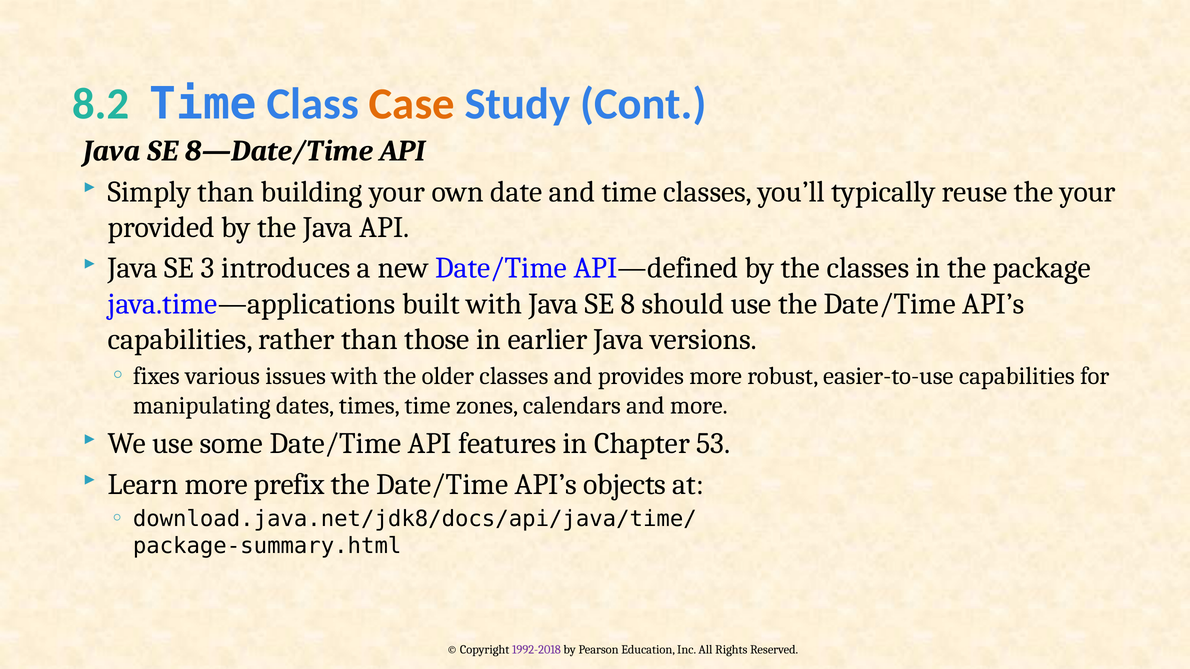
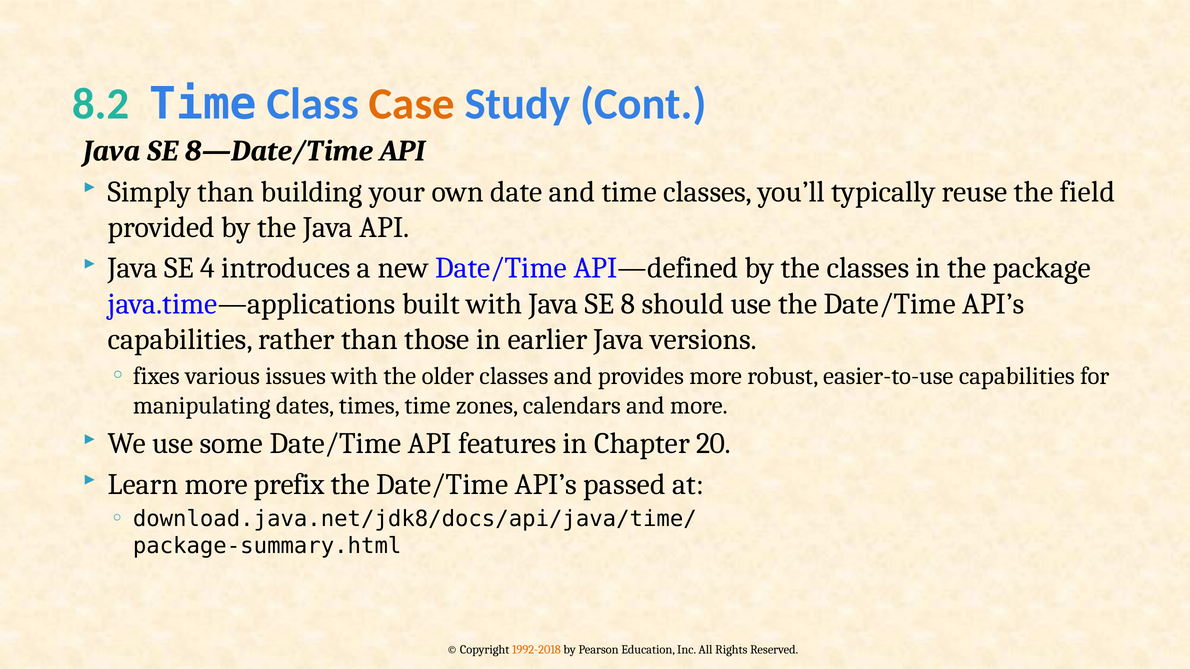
the your: your -> field
3: 3 -> 4
53: 53 -> 20
objects: objects -> passed
1992-2018 colour: purple -> orange
